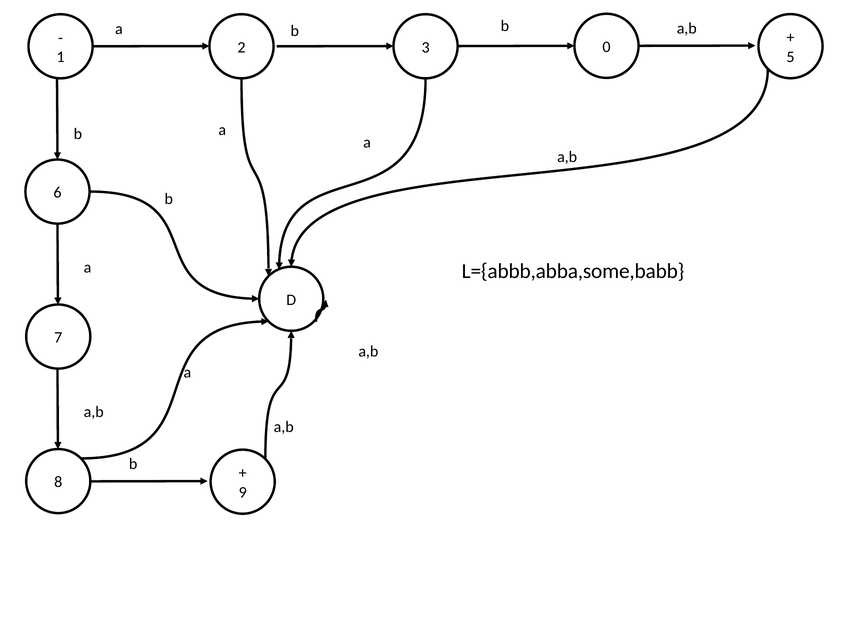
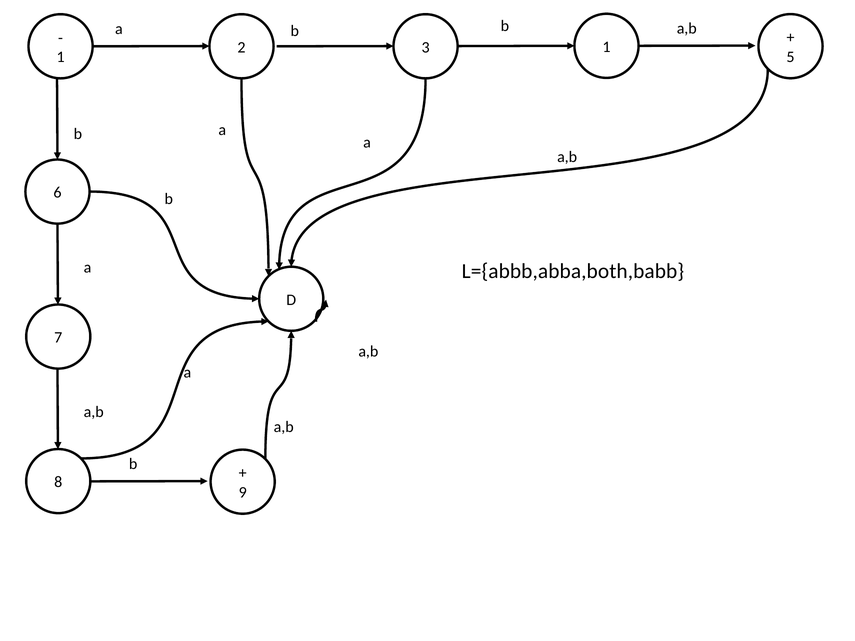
3 0: 0 -> 1
L={abbb,abba,some,babb: L={abbb,abba,some,babb -> L={abbb,abba,both,babb
